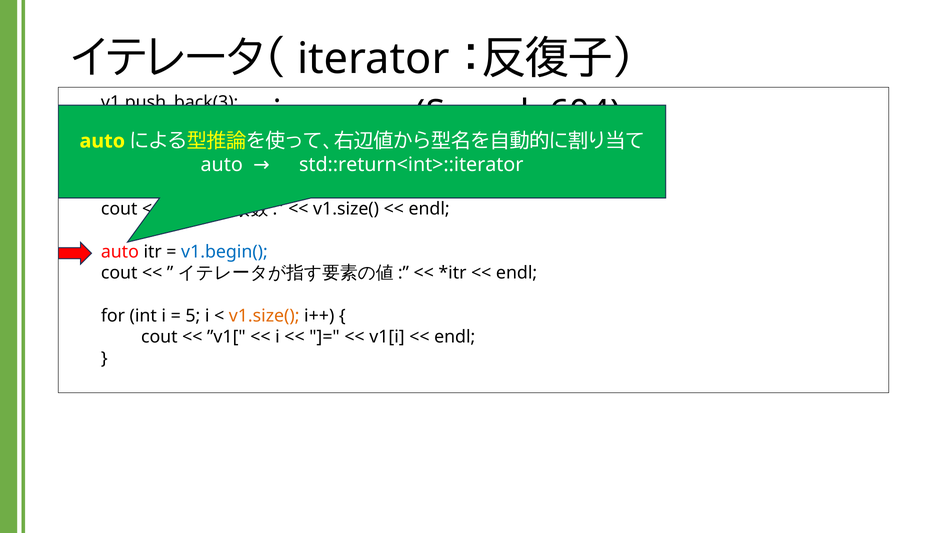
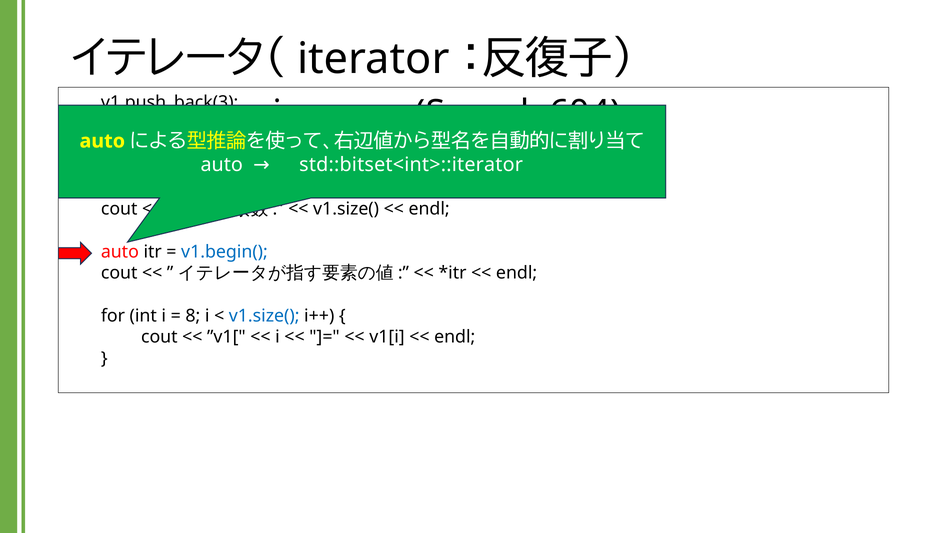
std::return<int>::iterator: std::return<int>::iterator -> std::bitset<int>::iterator
5: 5 -> 8
v1.size( at (264, 315) colour: orange -> blue
